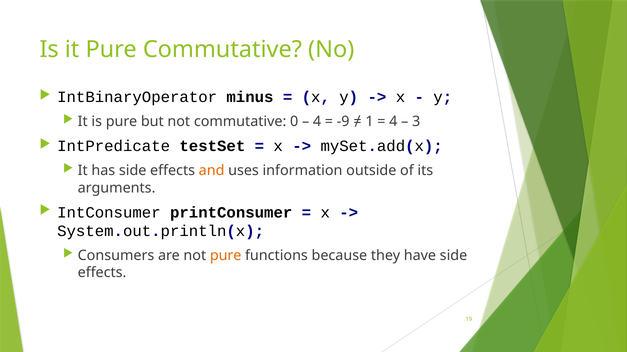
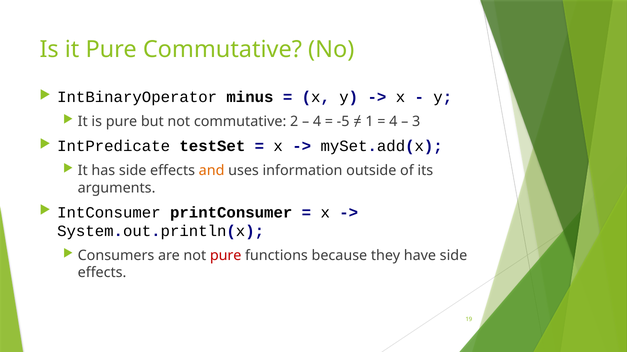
0: 0 -> 2
-9: -9 -> -5
pure at (226, 256) colour: orange -> red
